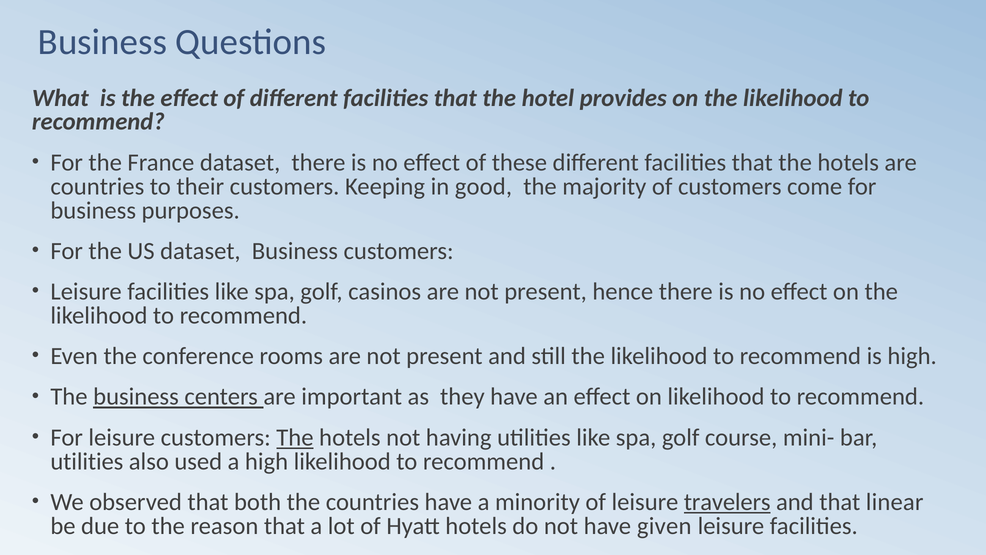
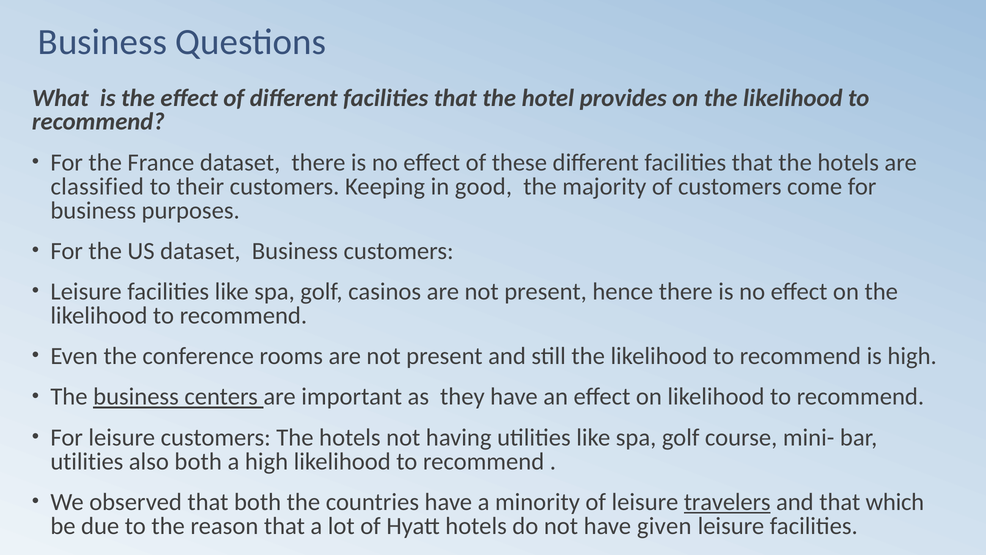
countries at (97, 186): countries -> classified
The at (295, 437) underline: present -> none
also used: used -> both
linear: linear -> which
